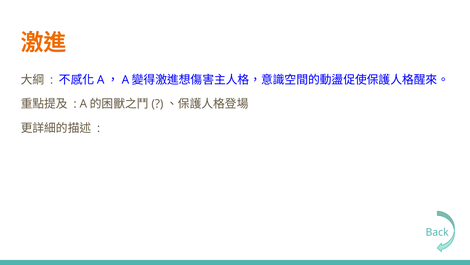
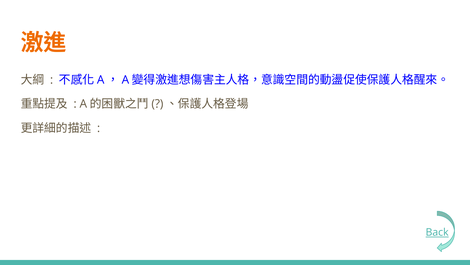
Back underline: none -> present
